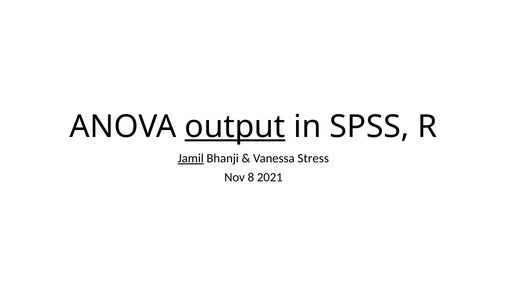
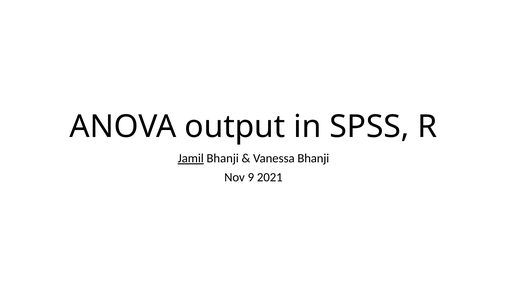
output underline: present -> none
Vanessa Stress: Stress -> Bhanji
8: 8 -> 9
